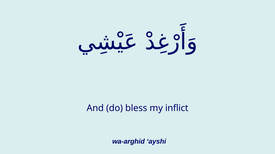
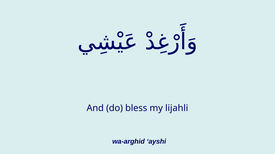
inflict: inflict -> lijahli
